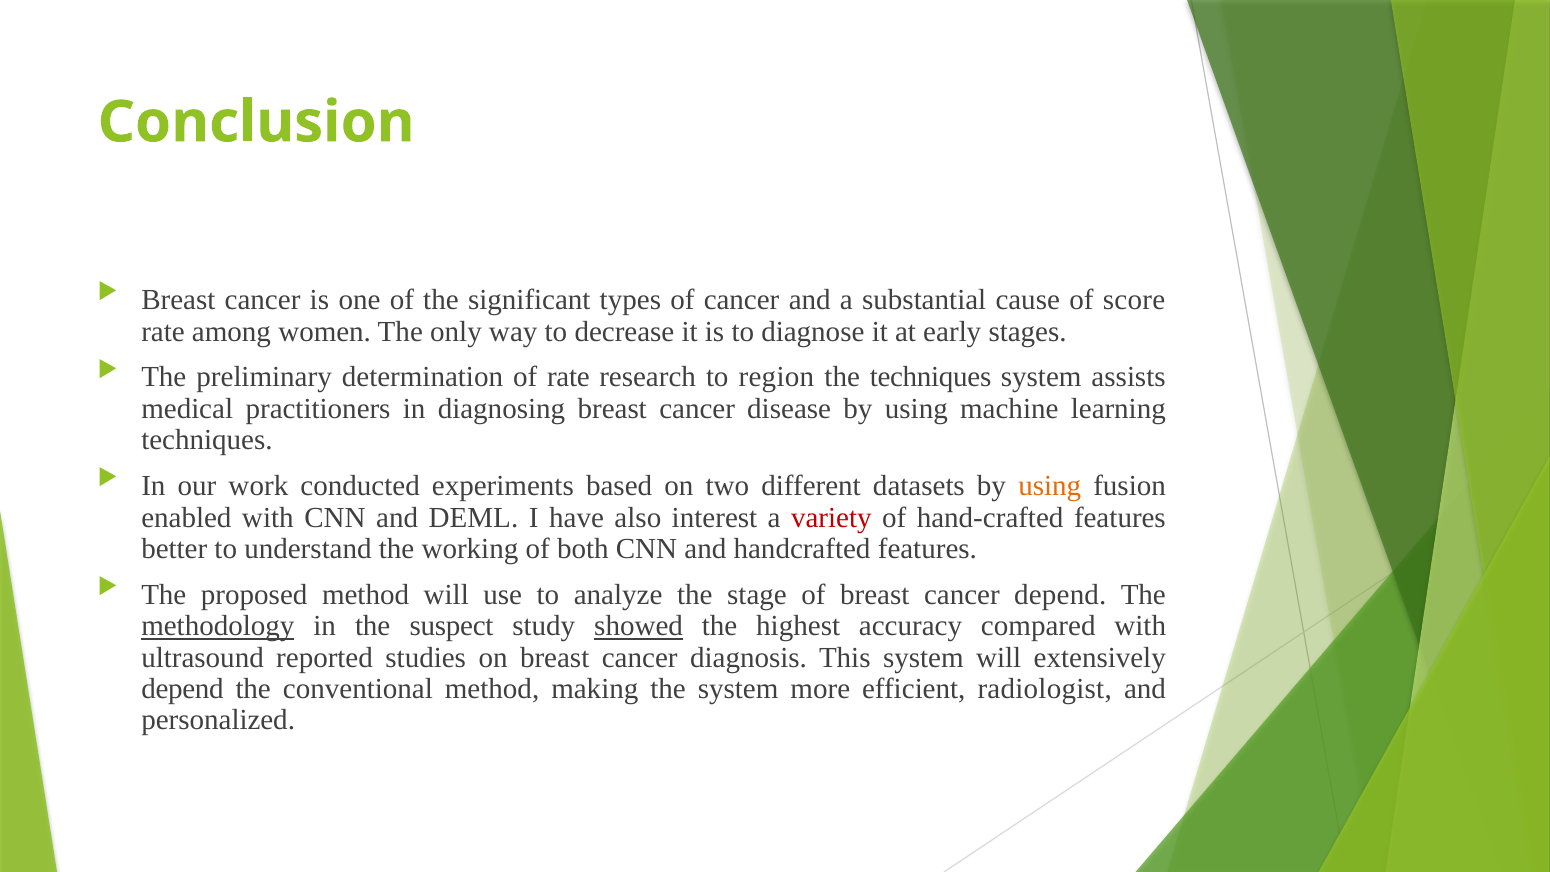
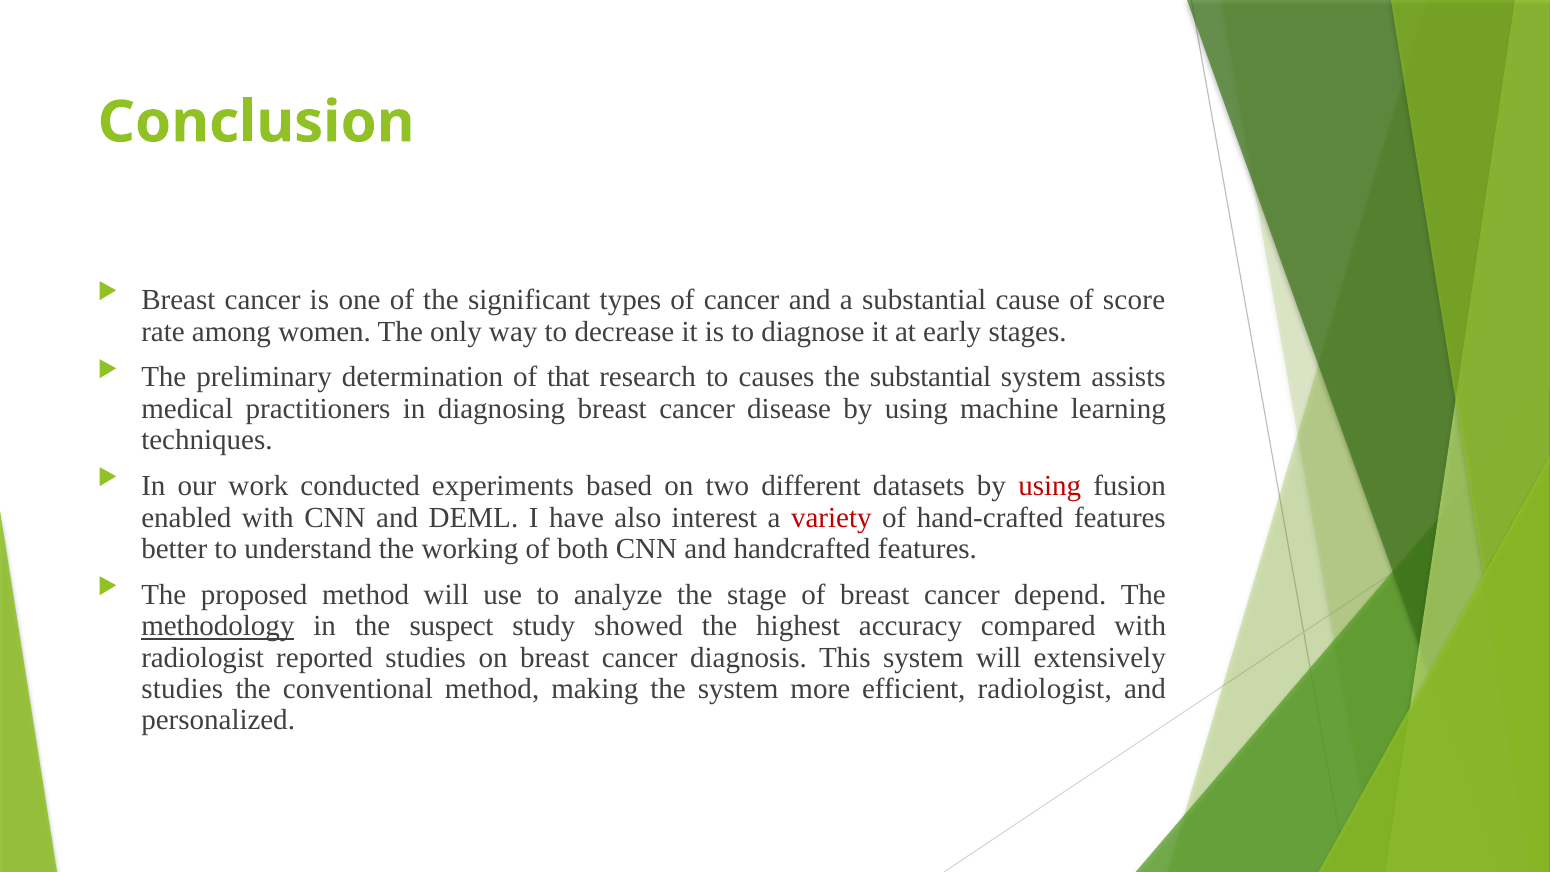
of rate: rate -> that
region: region -> causes
the techniques: techniques -> substantial
using at (1050, 486) colour: orange -> red
showed underline: present -> none
ultrasound at (203, 657): ultrasound -> radiologist
depend at (183, 689): depend -> studies
